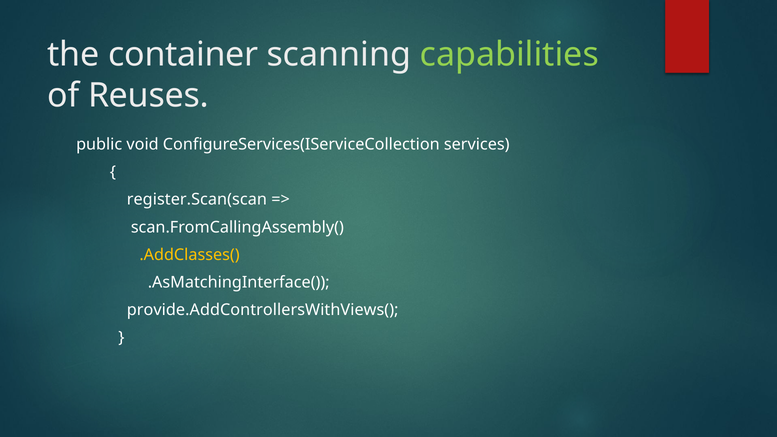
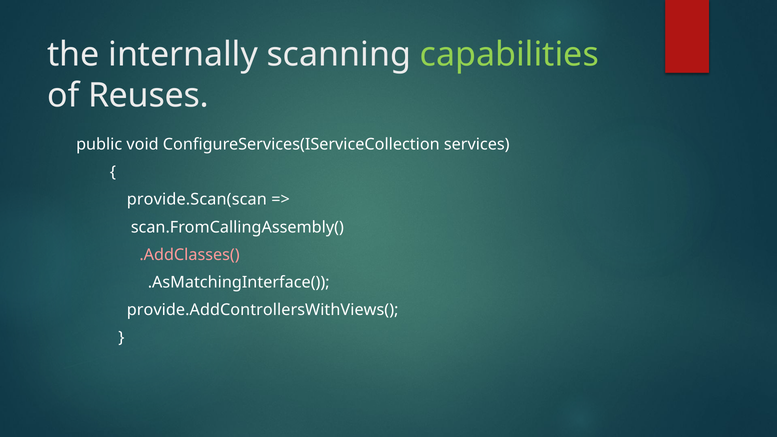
container: container -> internally
register.Scan(scan: register.Scan(scan -> provide.Scan(scan
.AddClasses( colour: yellow -> pink
